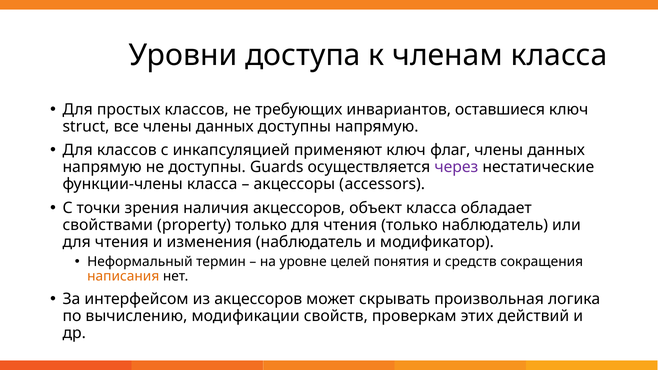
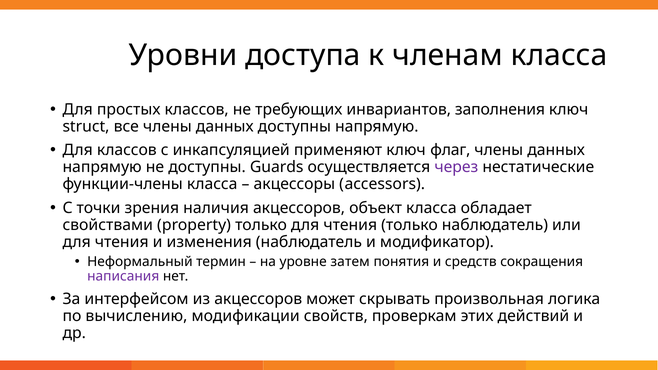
оставшиеся: оставшиеся -> заполнения
целей: целей -> затем
написания colour: orange -> purple
